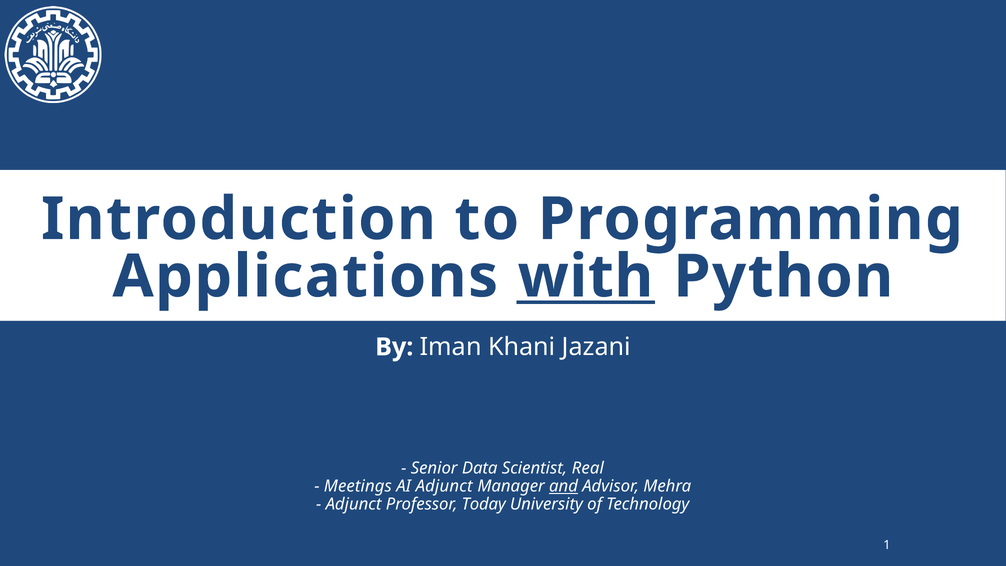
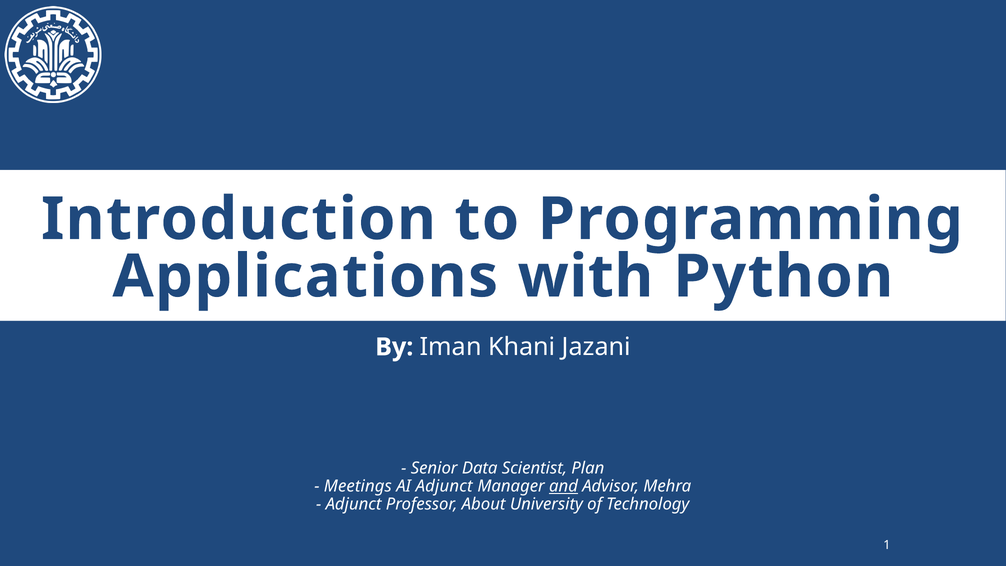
with underline: present -> none
Real: Real -> Plan
Today: Today -> About
